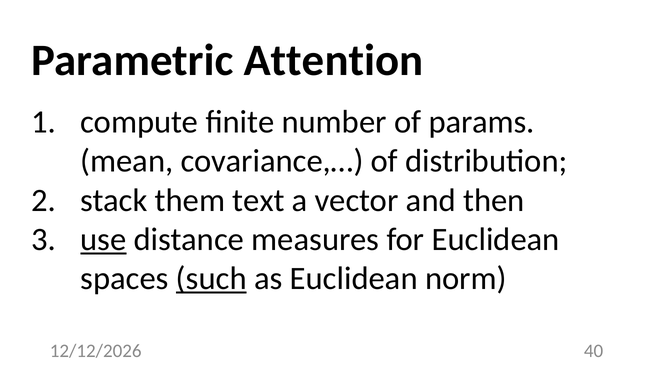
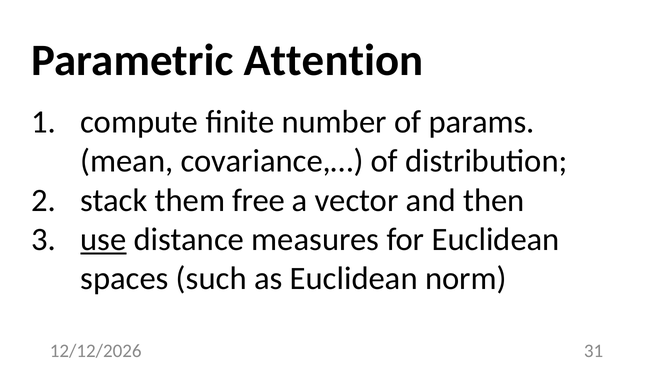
text: text -> free
such underline: present -> none
40: 40 -> 31
